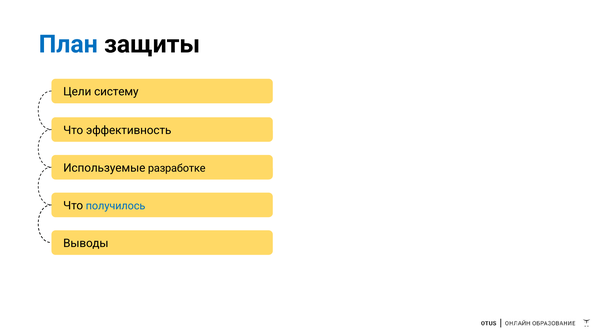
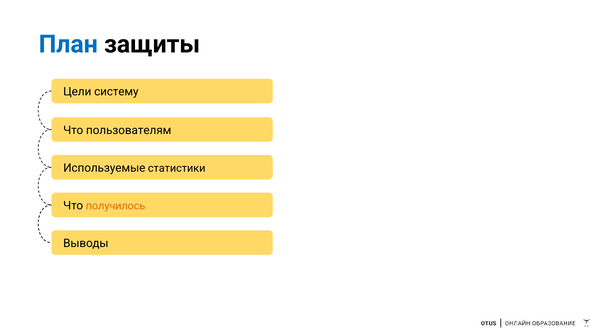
эффективность: эффективность -> пользователям
разработке: разработке -> статистики
получилось colour: blue -> orange
